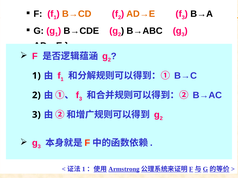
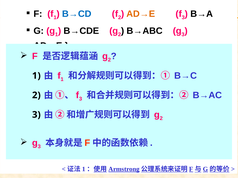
B→CD colour: orange -> blue
